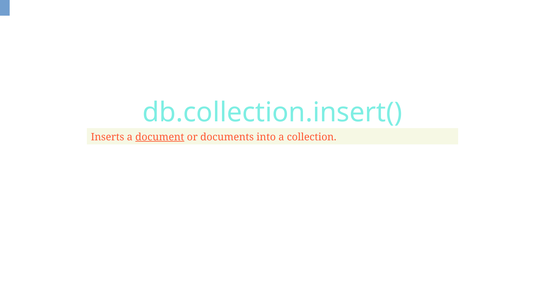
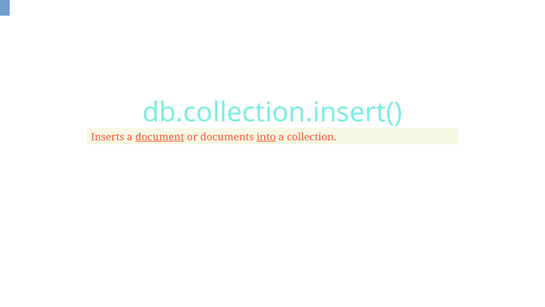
into underline: none -> present
